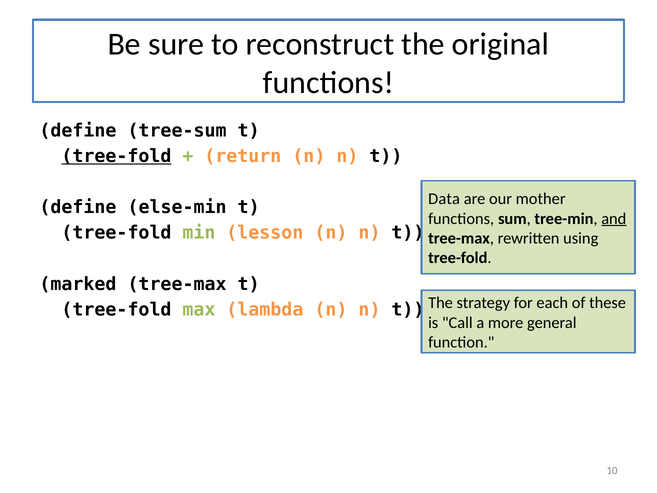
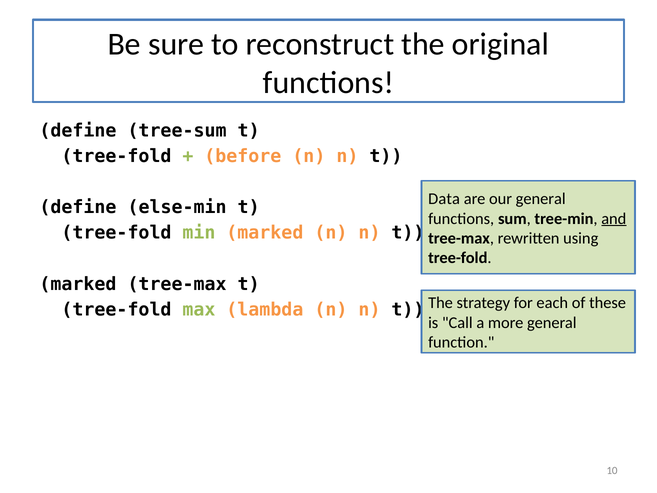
tree-fold at (116, 156) underline: present -> none
return: return -> before
our mother: mother -> general
min lesson: lesson -> marked
